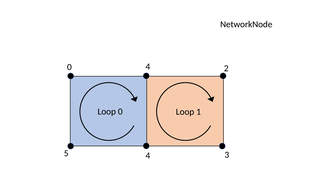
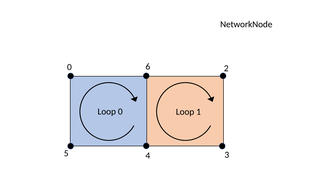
0 4: 4 -> 6
